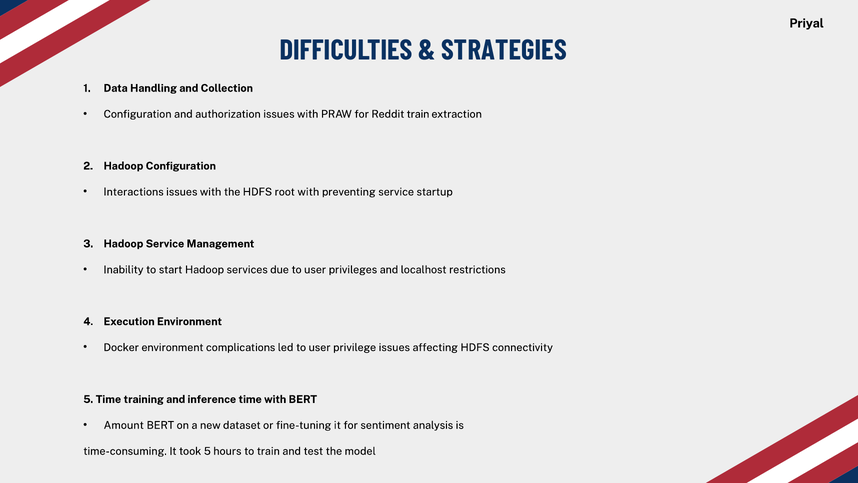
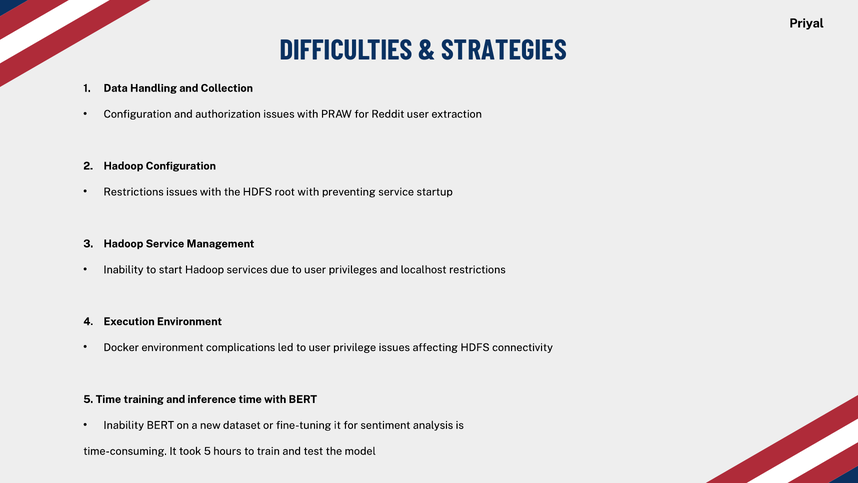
Reddit train: train -> user
Interactions at (134, 192): Interactions -> Restrictions
Amount at (124, 425): Amount -> Inability
